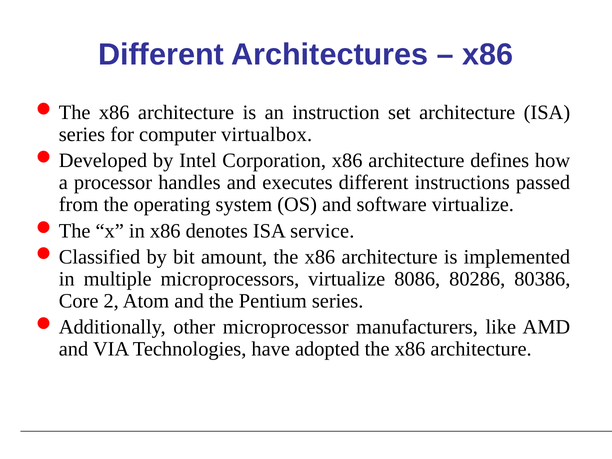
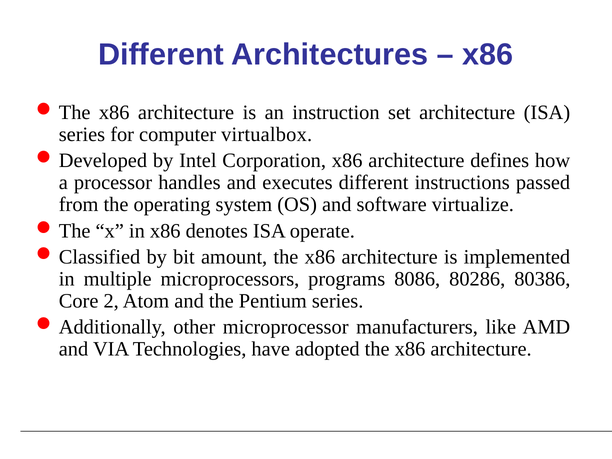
service: service -> operate
microprocessors virtualize: virtualize -> programs
